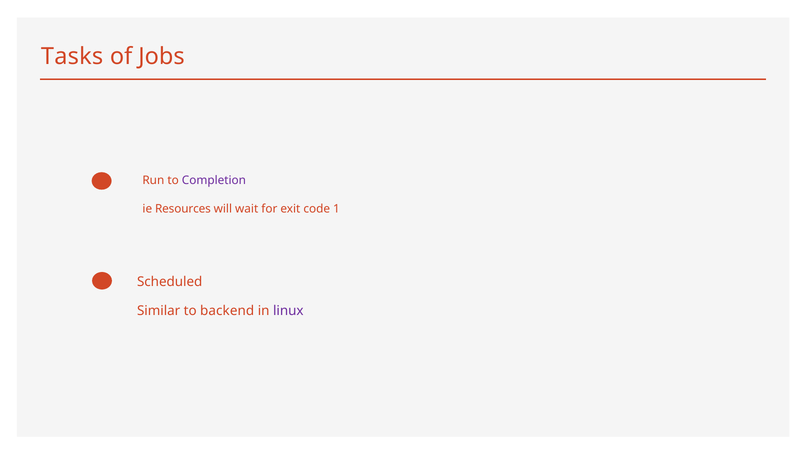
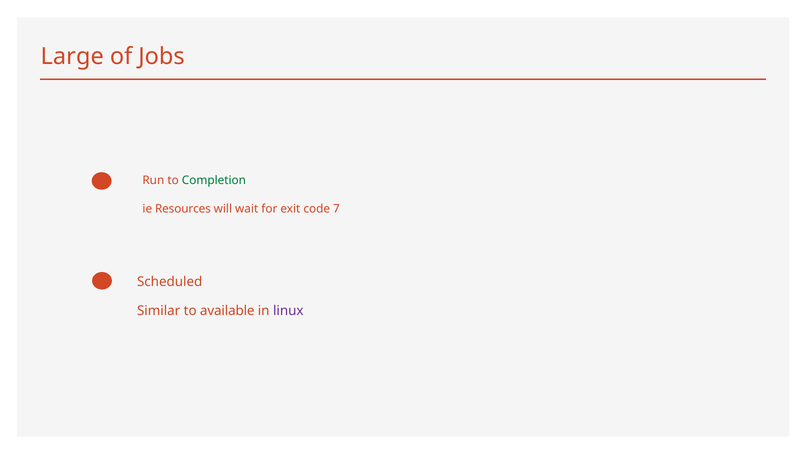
Tasks: Tasks -> Large
Completion colour: purple -> green
1: 1 -> 7
backend: backend -> available
